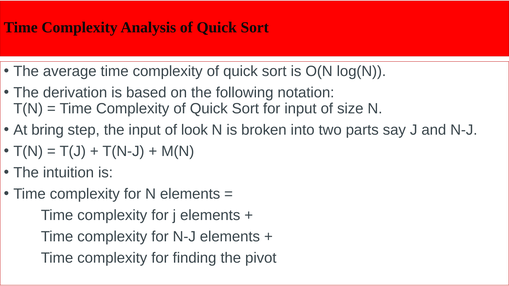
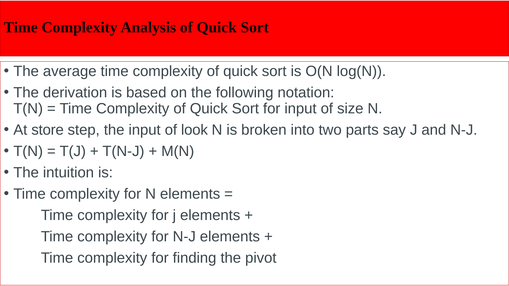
bring: bring -> store
